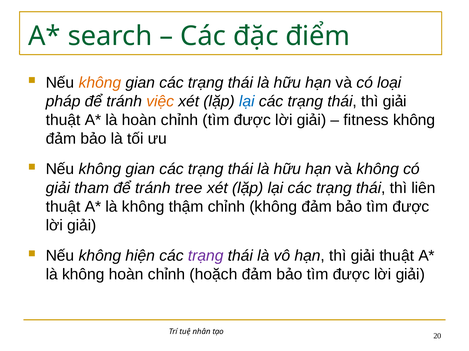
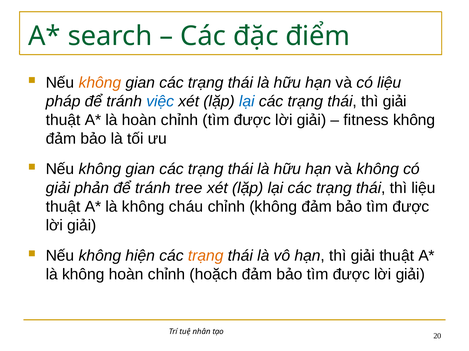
có loại: loại -> liệu
việc colour: orange -> blue
tham: tham -> phản
thì liên: liên -> liệu
thậm: thậm -> cháu
trạng at (206, 256) colour: purple -> orange
